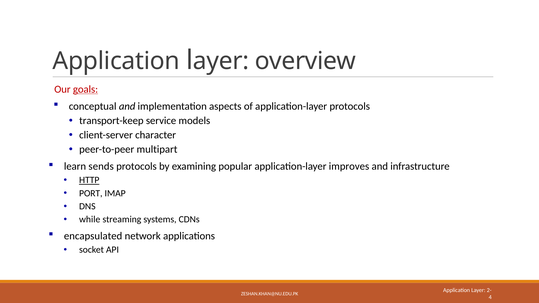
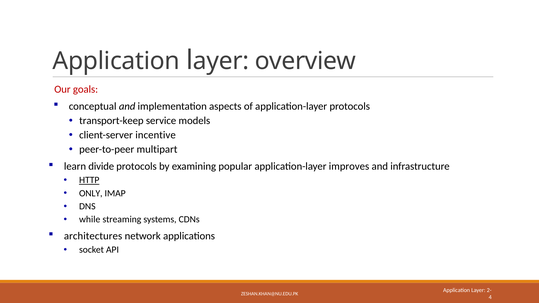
goals underline: present -> none
character: character -> incentive
sends: sends -> divide
PORT: PORT -> ONLY
encapsulated: encapsulated -> architectures
